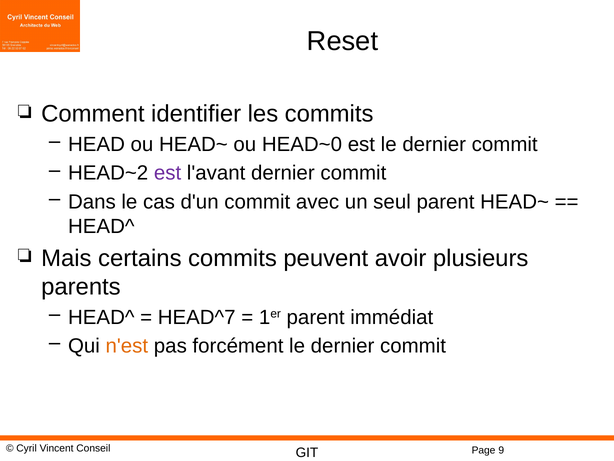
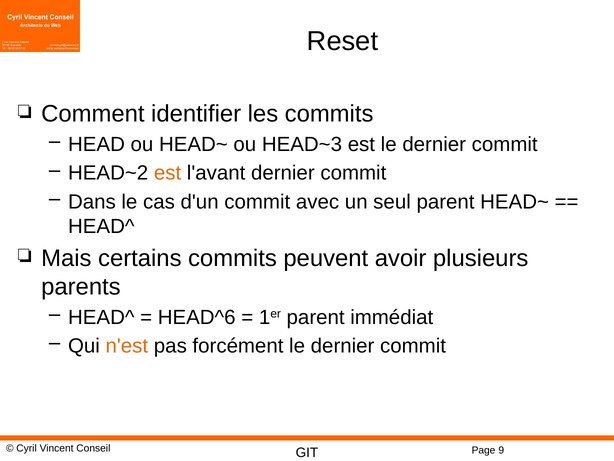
HEAD~0: HEAD~0 -> HEAD~3
est at (168, 173) colour: purple -> orange
HEAD^7: HEAD^7 -> HEAD^6
